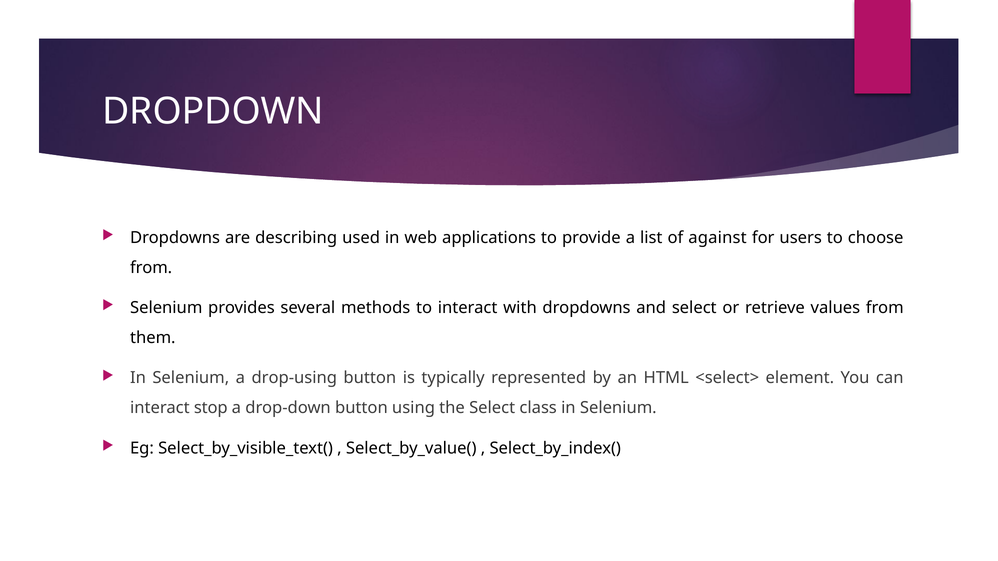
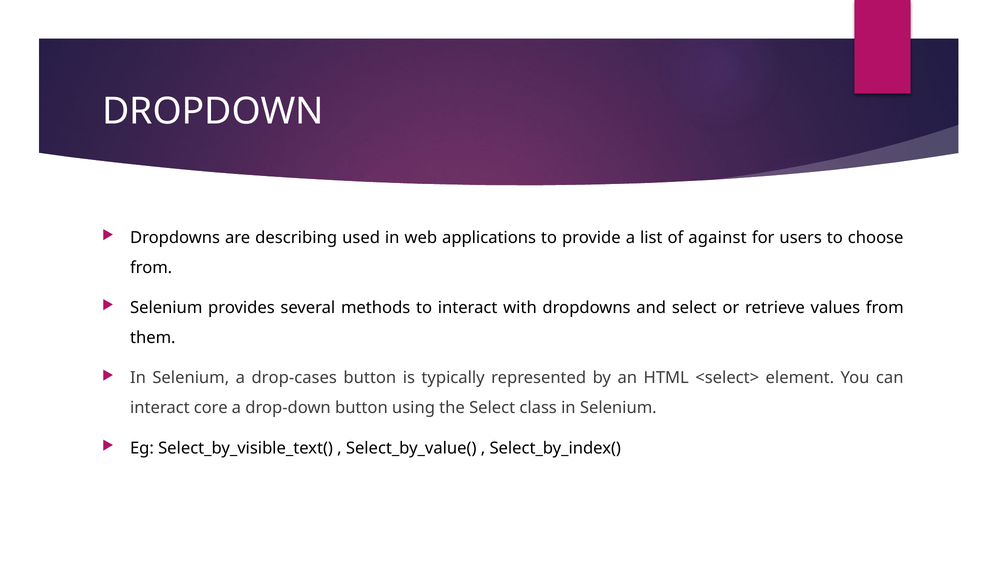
drop-using: drop-using -> drop-cases
stop: stop -> core
